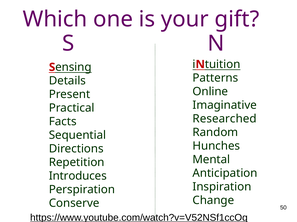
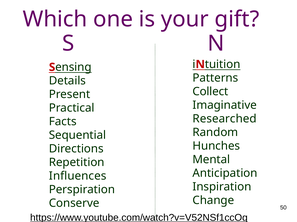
Online: Online -> Collect
Introduces: Introduces -> Influences
